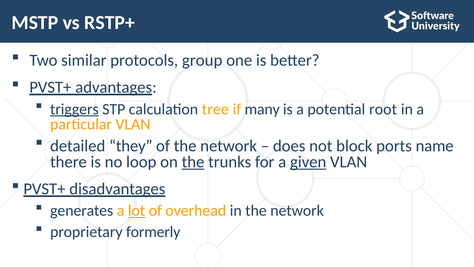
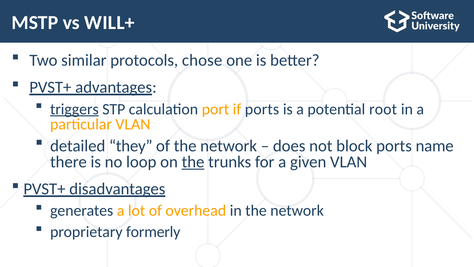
RSTP+: RSTP+ -> WILL+
group: group -> chose
tree: tree -> port
if many: many -> ports
given underline: present -> none
lot underline: present -> none
